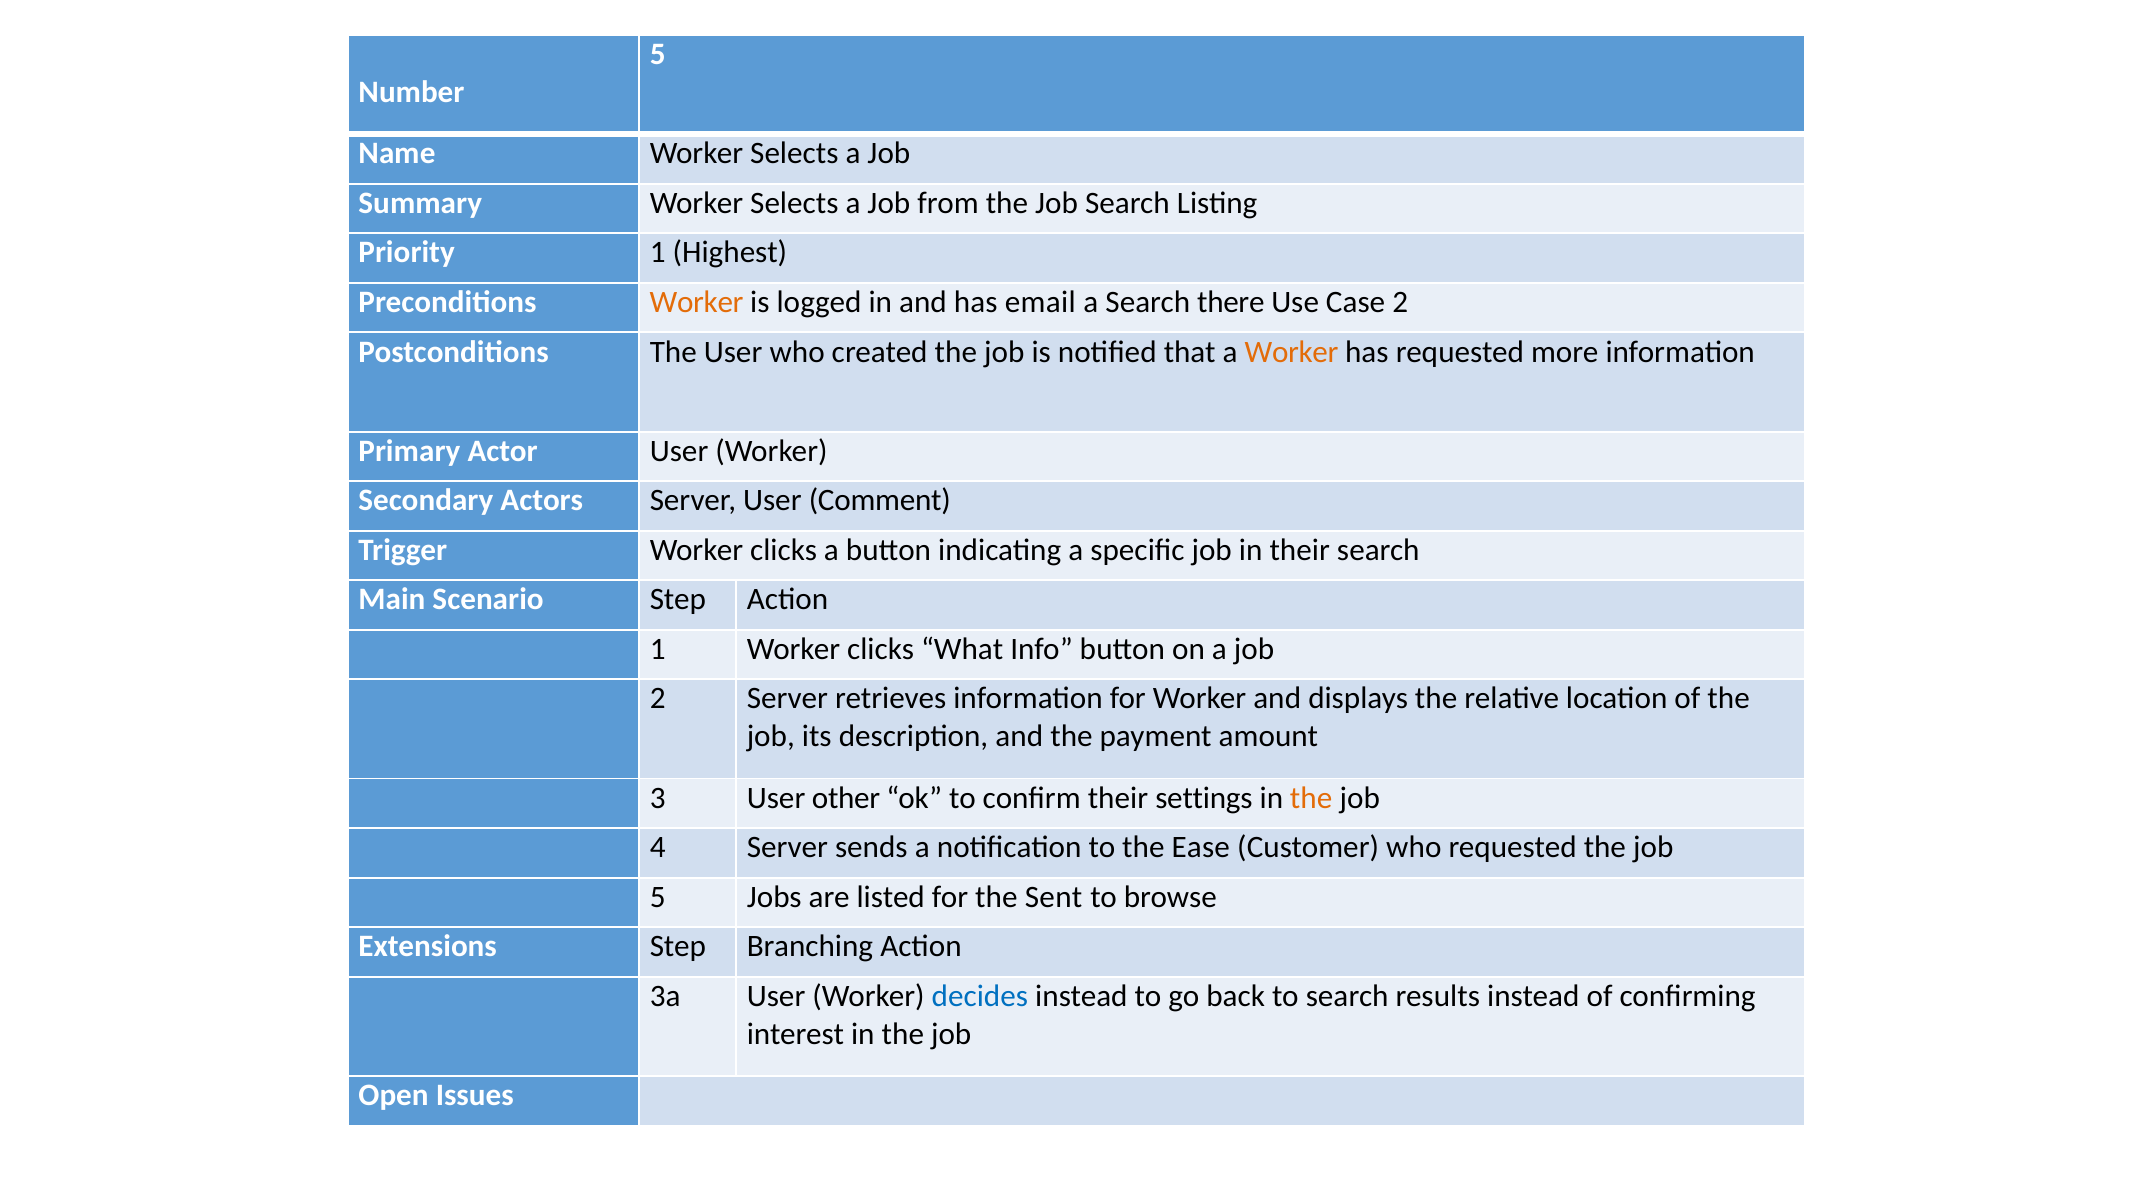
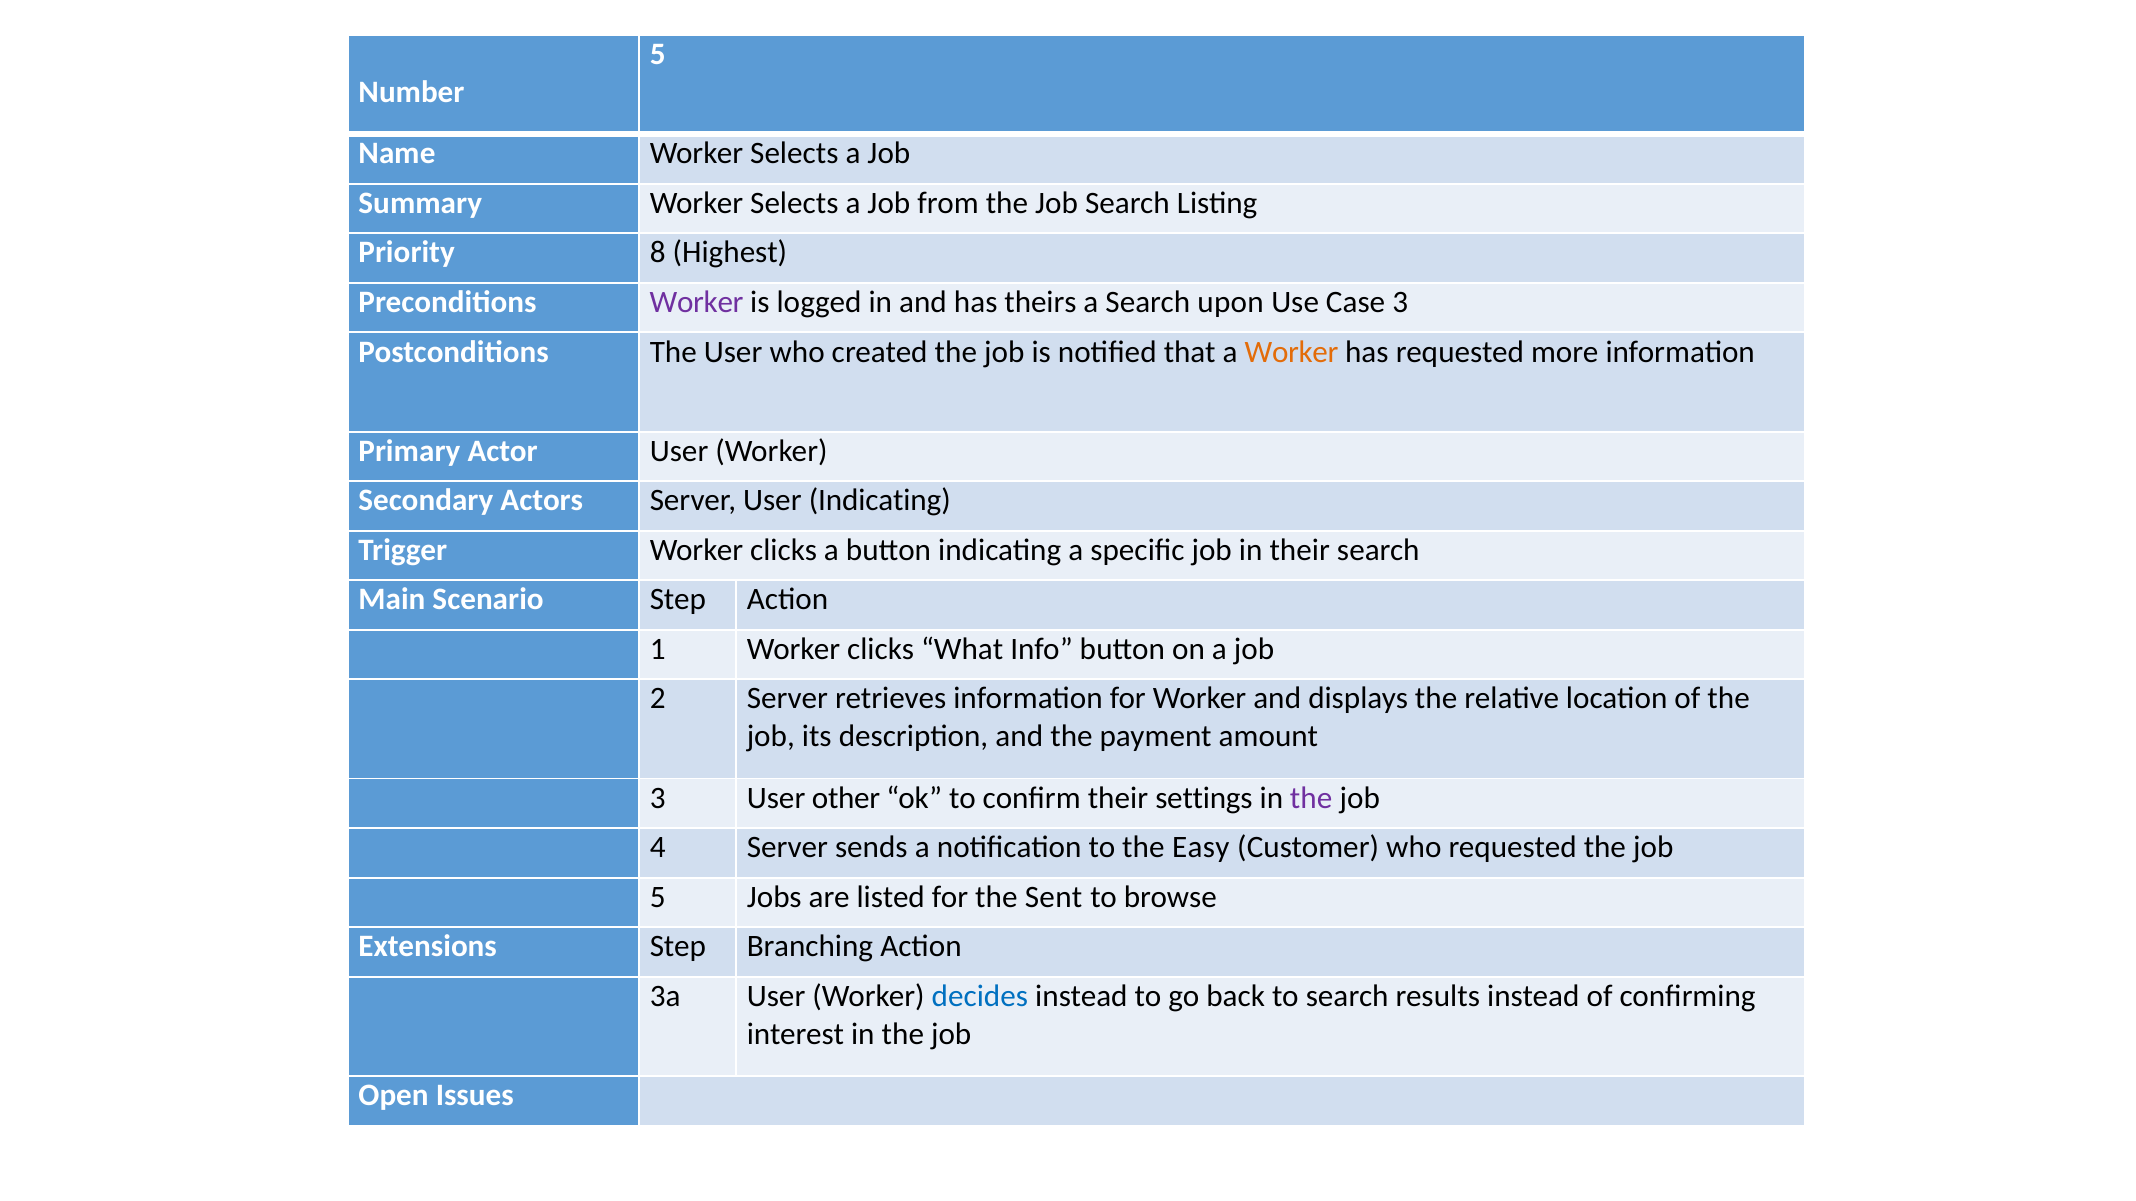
Priority 1: 1 -> 8
Worker at (697, 302) colour: orange -> purple
email: email -> theirs
there: there -> upon
Case 2: 2 -> 3
User Comment: Comment -> Indicating
the at (1311, 798) colour: orange -> purple
Ease: Ease -> Easy
